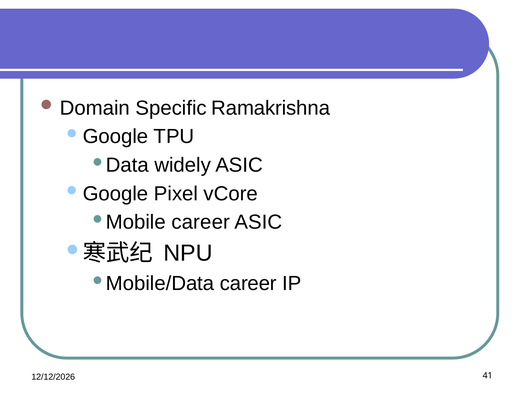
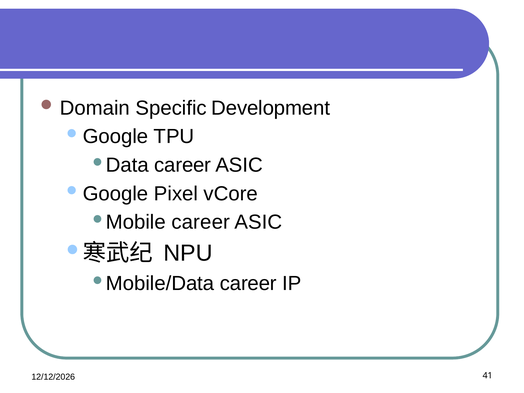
Ramakrishna: Ramakrishna -> Development
Data widely: widely -> career
